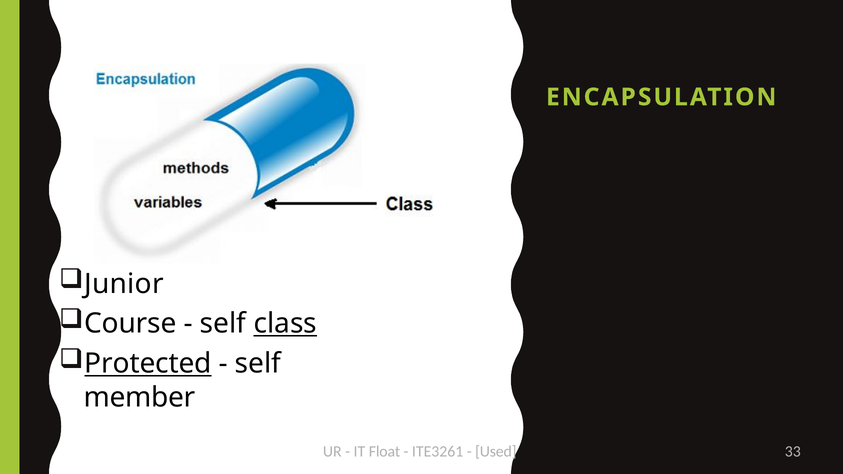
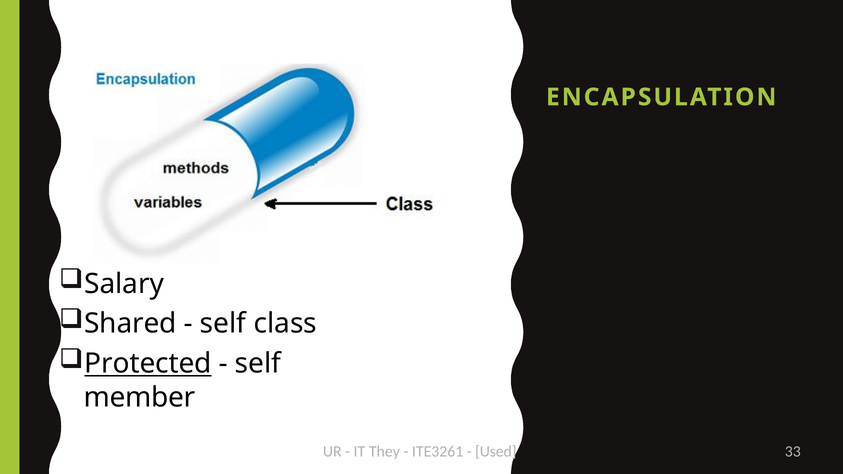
Junior: Junior -> Salary
Course: Course -> Shared
class underline: present -> none
Float: Float -> They
